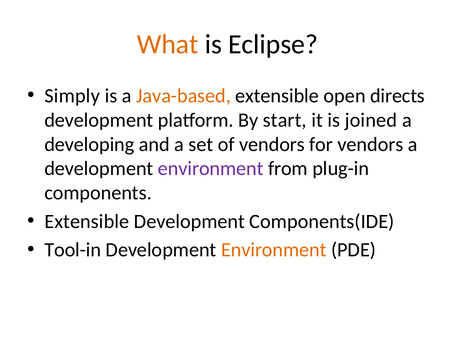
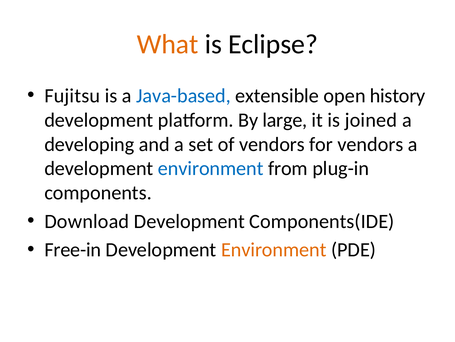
Simply: Simply -> Fujitsu
Java-based colour: orange -> blue
directs: directs -> history
start: start -> large
environment at (211, 168) colour: purple -> blue
Extensible at (87, 221): Extensible -> Download
Tool-in: Tool-in -> Free-in
